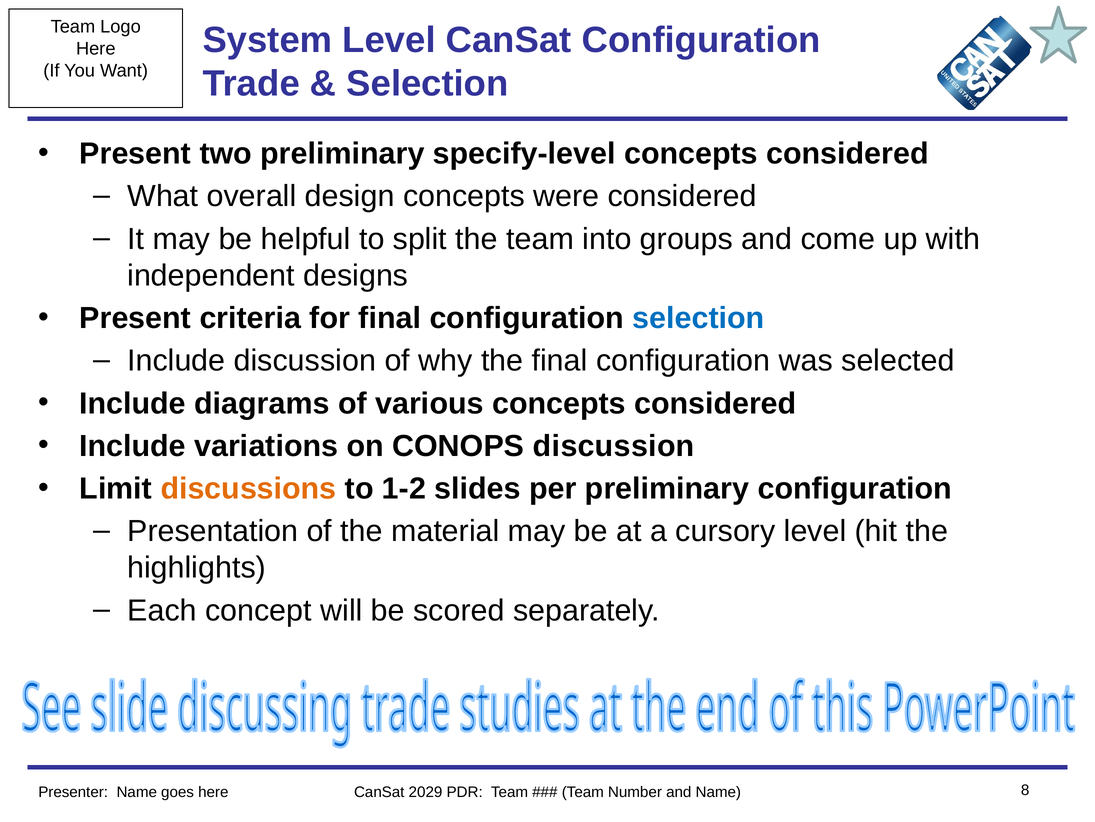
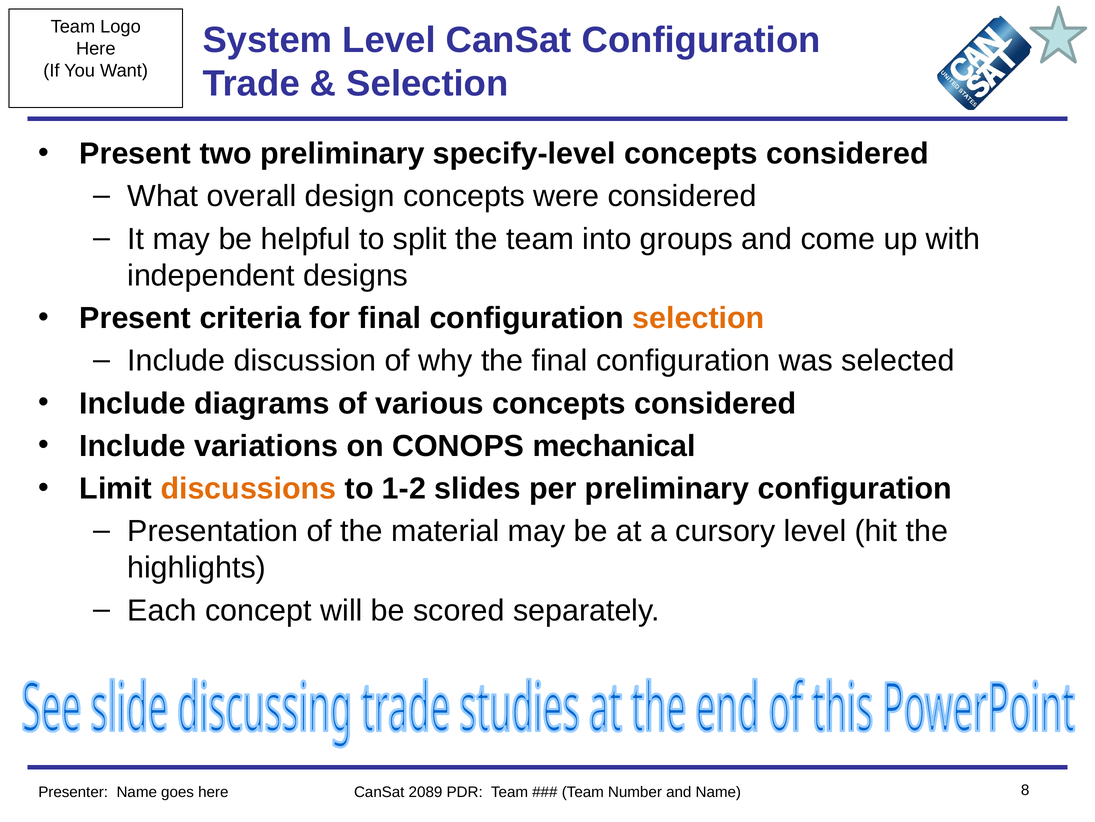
selection at (698, 318) colour: blue -> orange
CONOPS discussion: discussion -> mechanical
2029: 2029 -> 2089
